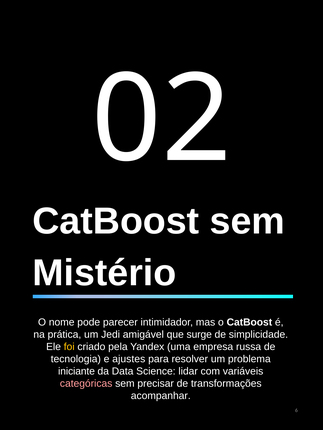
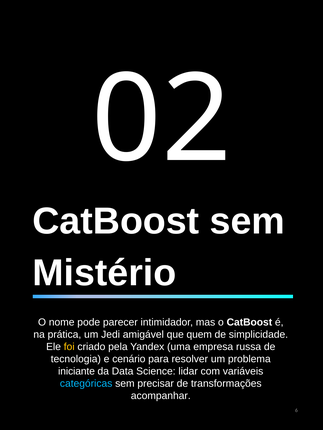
surge: surge -> quem
ajustes: ajustes -> cenário
categóricas colour: pink -> light blue
